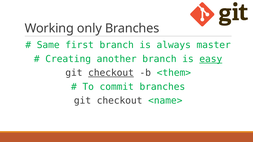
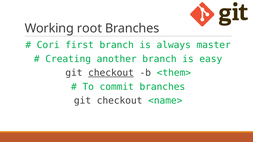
only: only -> root
Same: Same -> Cori
easy underline: present -> none
